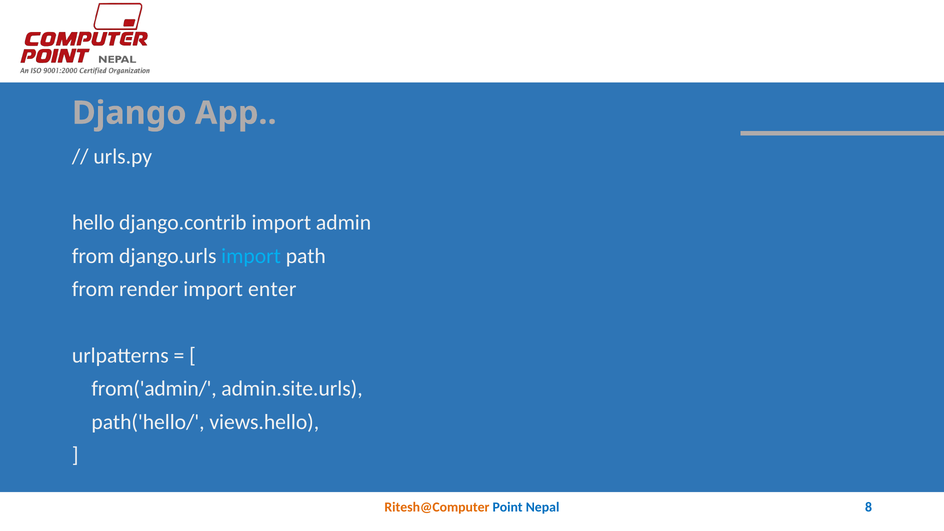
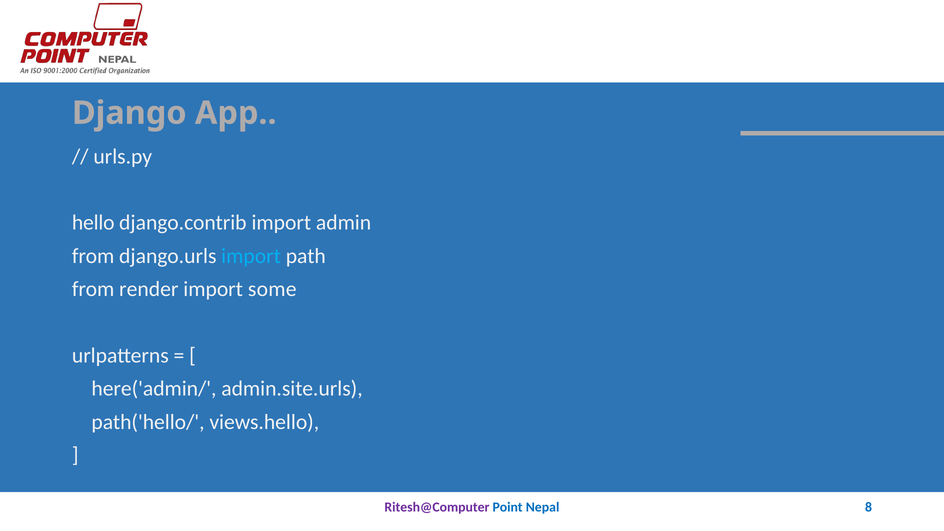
enter: enter -> some
from('admin/: from('admin/ -> here('admin/
Ritesh@Computer colour: orange -> purple
